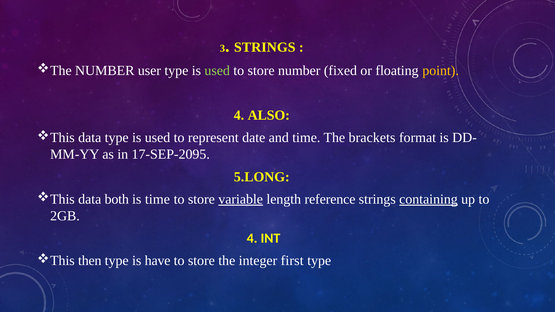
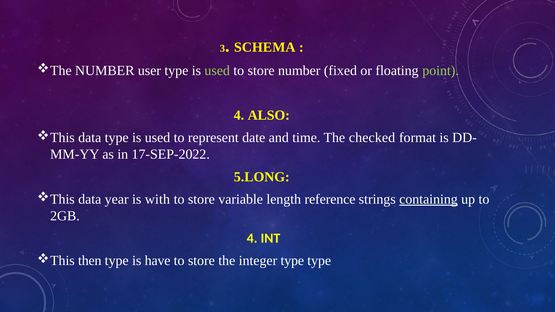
STRINGS at (265, 47): STRINGS -> SCHEMA
point colour: yellow -> light green
brackets: brackets -> checked
17-SEP-2095: 17-SEP-2095 -> 17-SEP-2022
both: both -> year
is time: time -> with
variable underline: present -> none
integer first: first -> type
